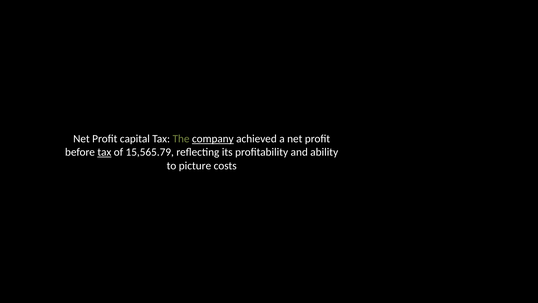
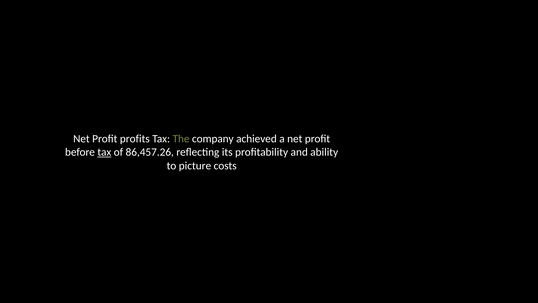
capital: capital -> profits
company underline: present -> none
15,565.79: 15,565.79 -> 86,457.26
